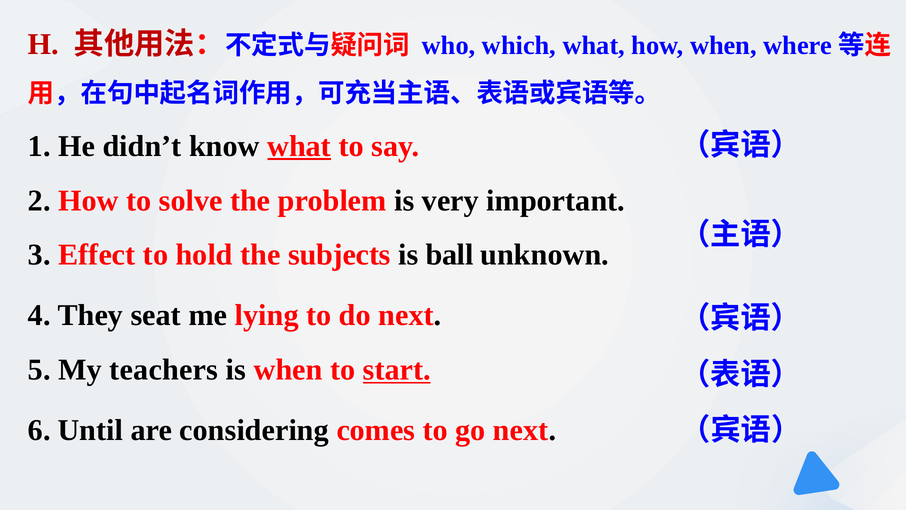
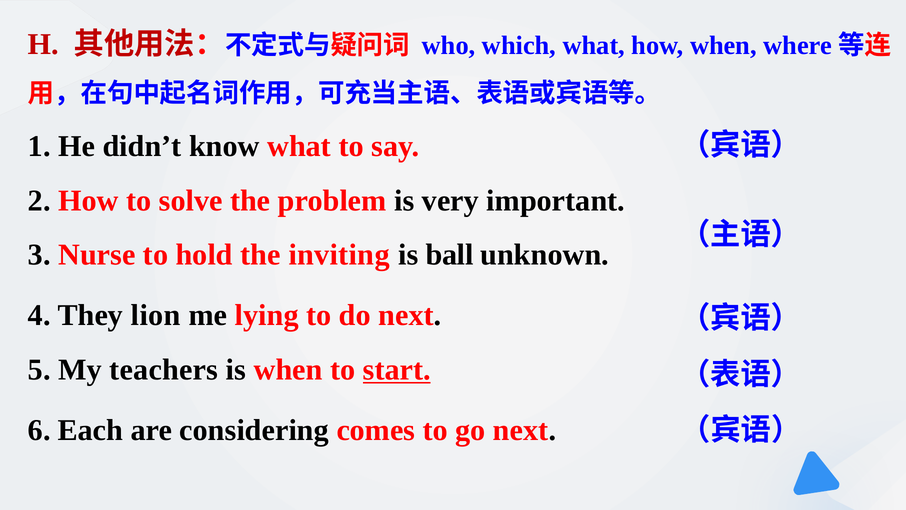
what at (299, 146) underline: present -> none
Effect: Effect -> Nurse
subjects: subjects -> inviting
seat: seat -> lion
Until: Until -> Each
